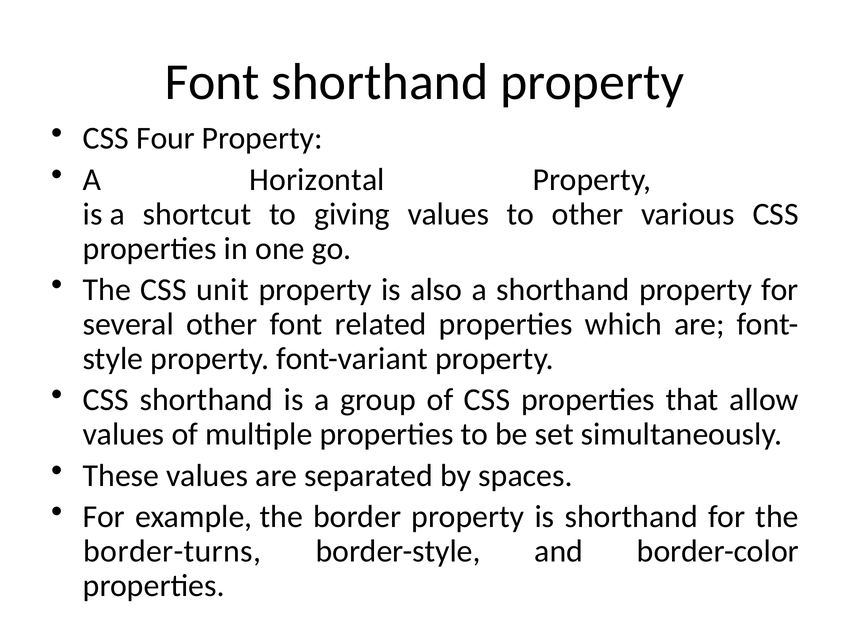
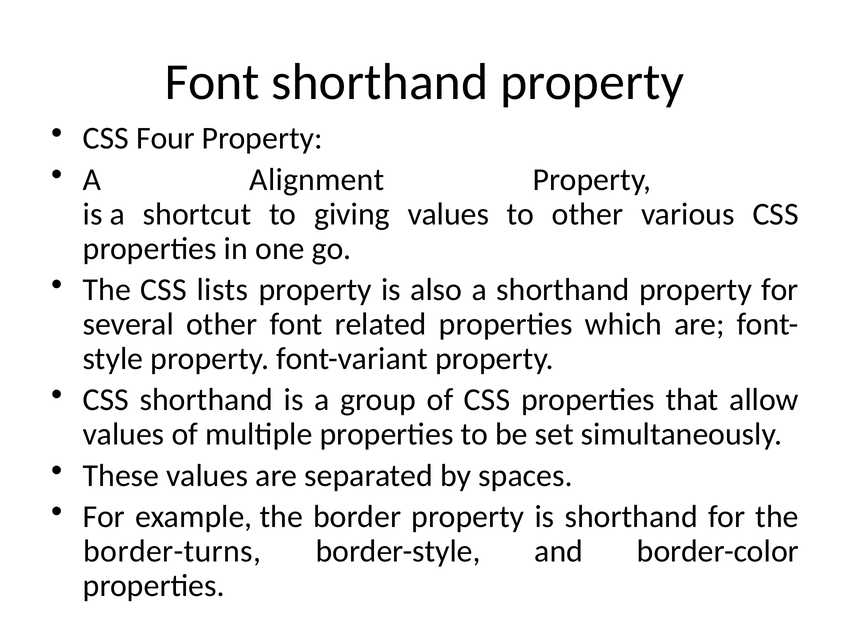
Horizontal: Horizontal -> Alignment
unit: unit -> lists
